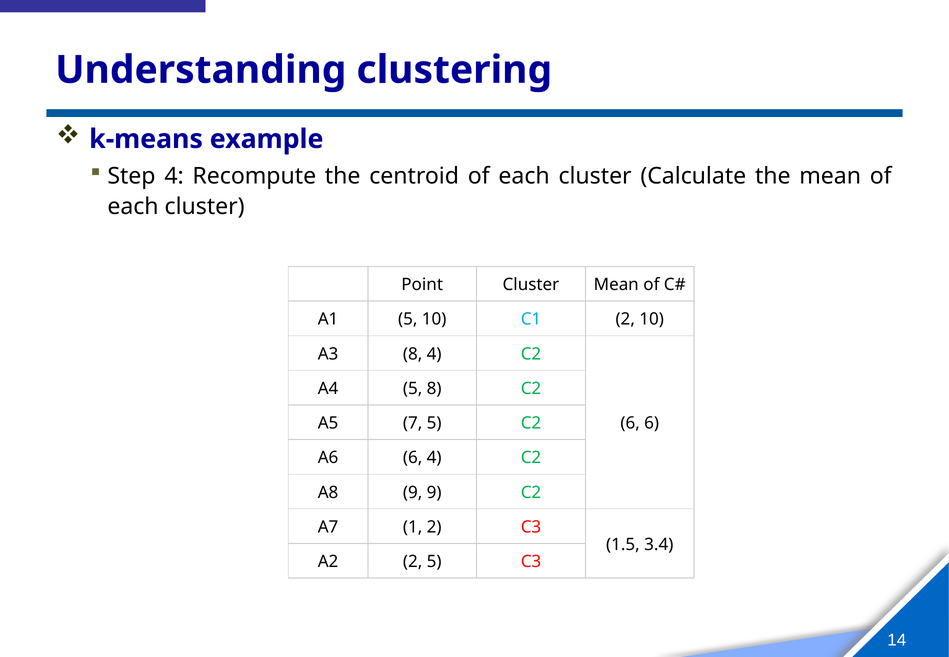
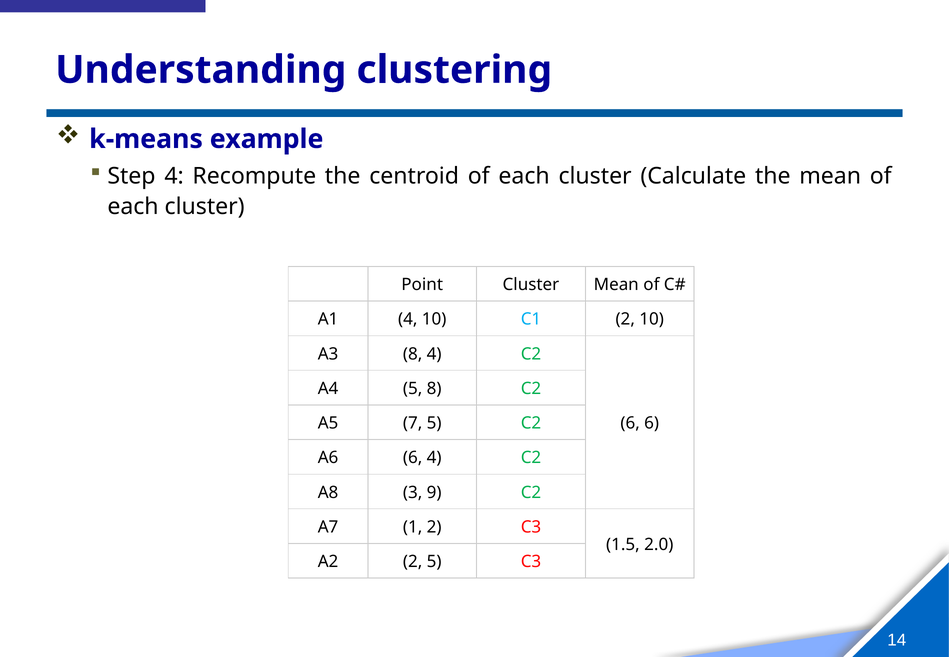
A1 5: 5 -> 4
A8 9: 9 -> 3
3.4: 3.4 -> 2.0
